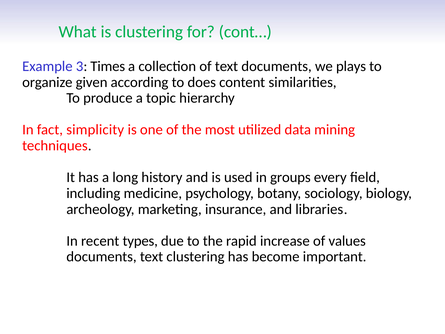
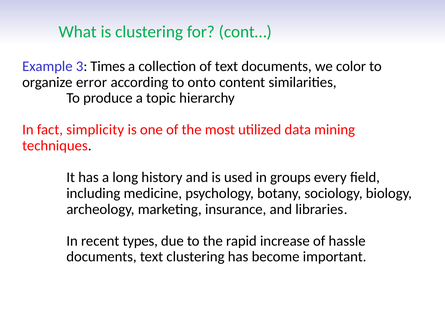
plays: plays -> color
given: given -> error
does: does -> onto
values: values -> hassle
